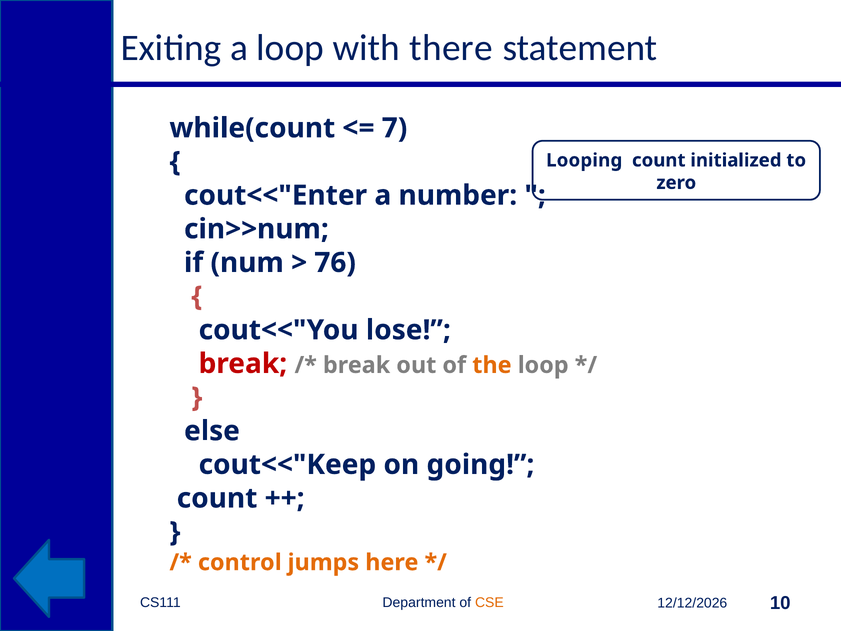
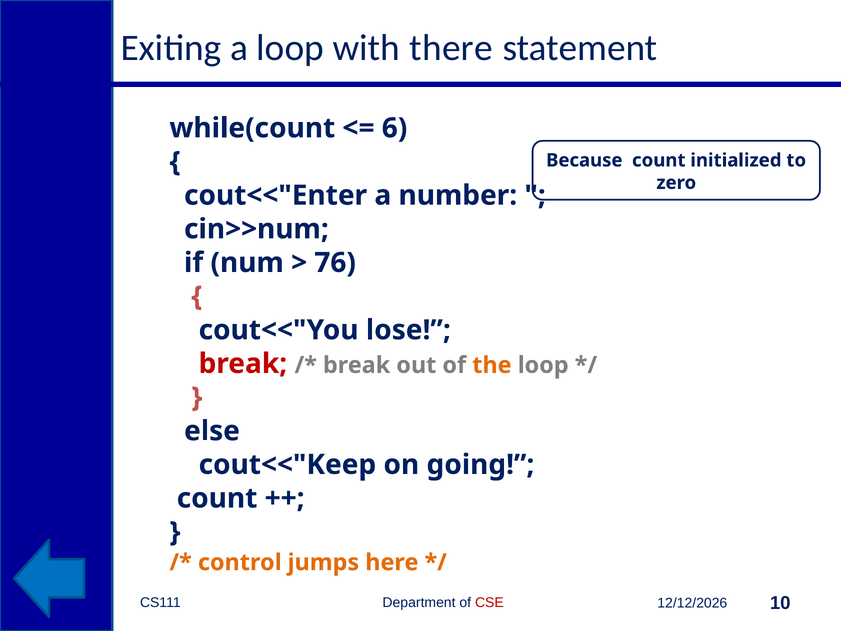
7: 7 -> 6
Looping: Looping -> Because
CSE colour: orange -> red
